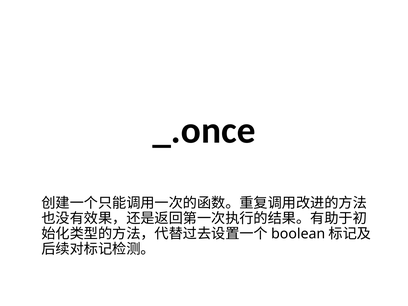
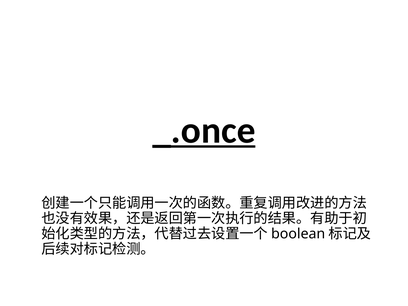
_.once underline: none -> present
